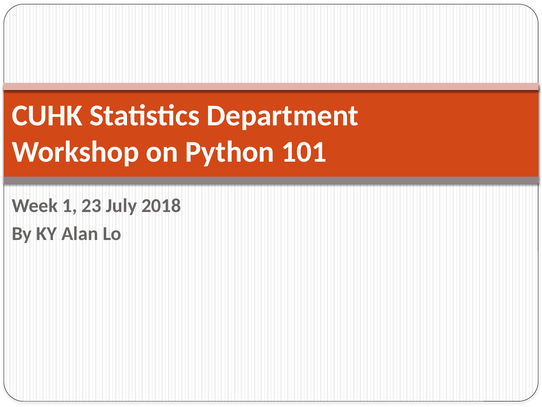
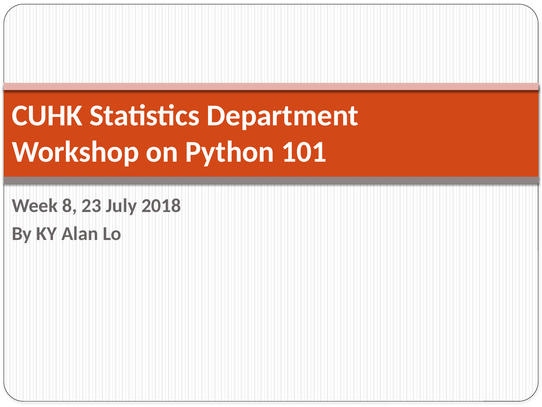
1: 1 -> 8
